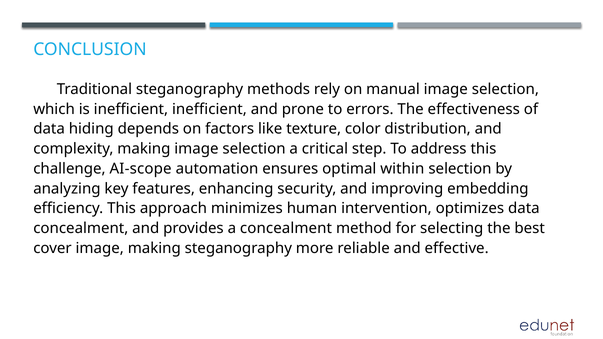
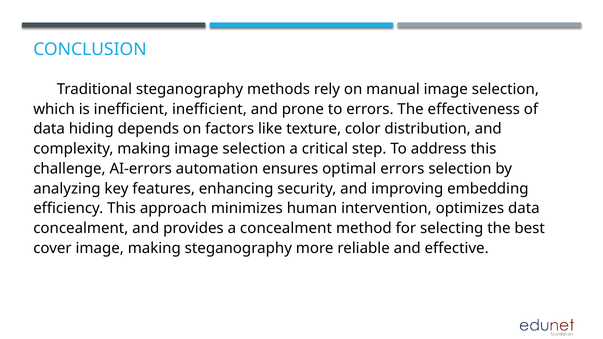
AI-scope: AI-scope -> AI-errors
optimal within: within -> errors
